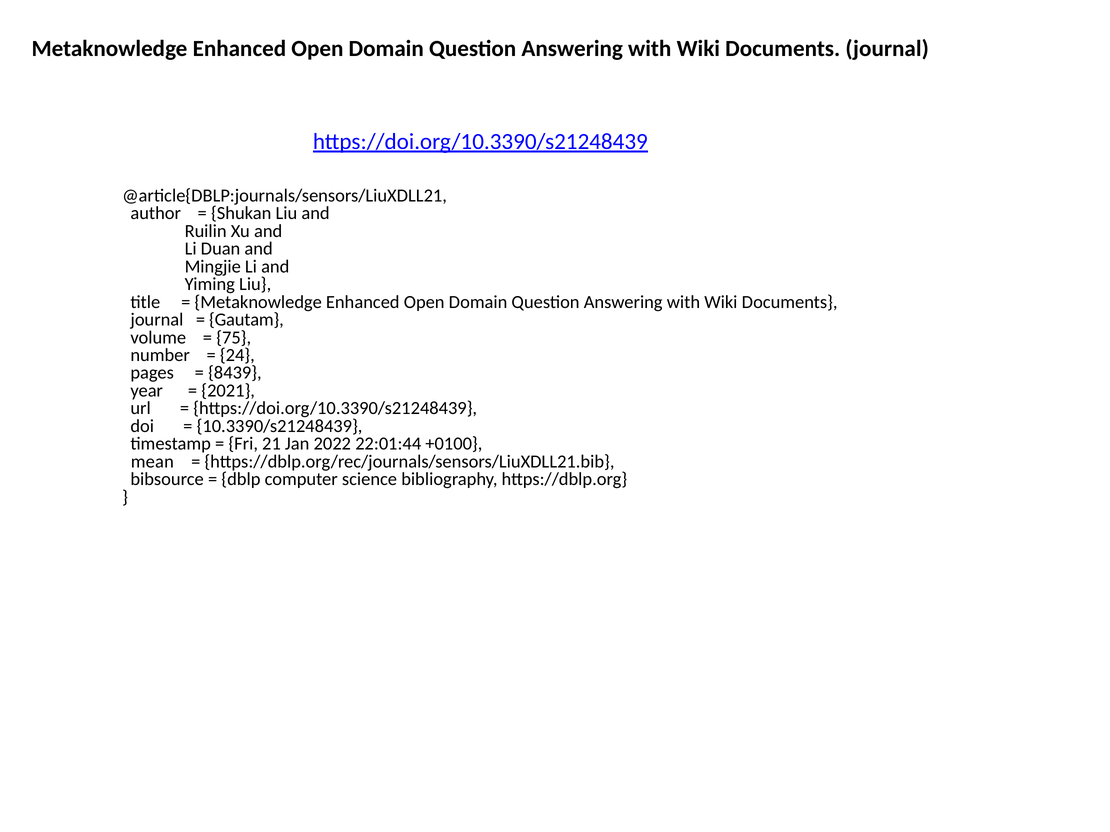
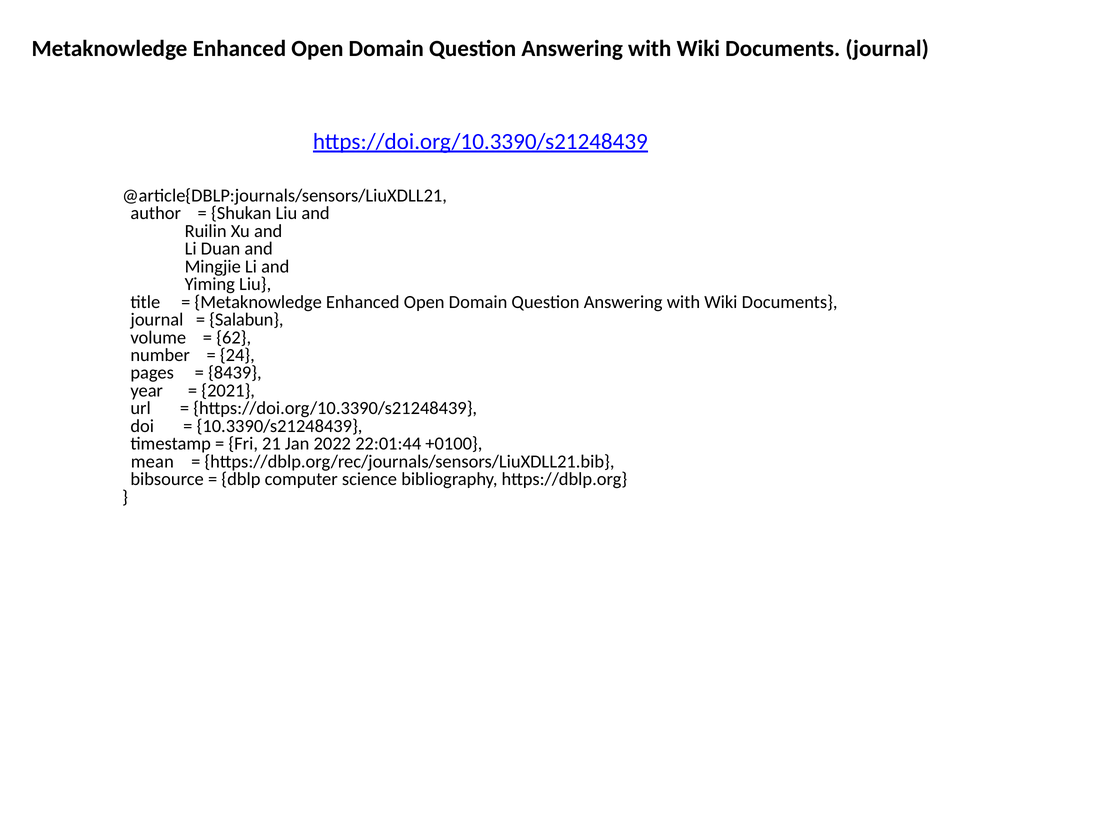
Gautam: Gautam -> Salabun
75: 75 -> 62
